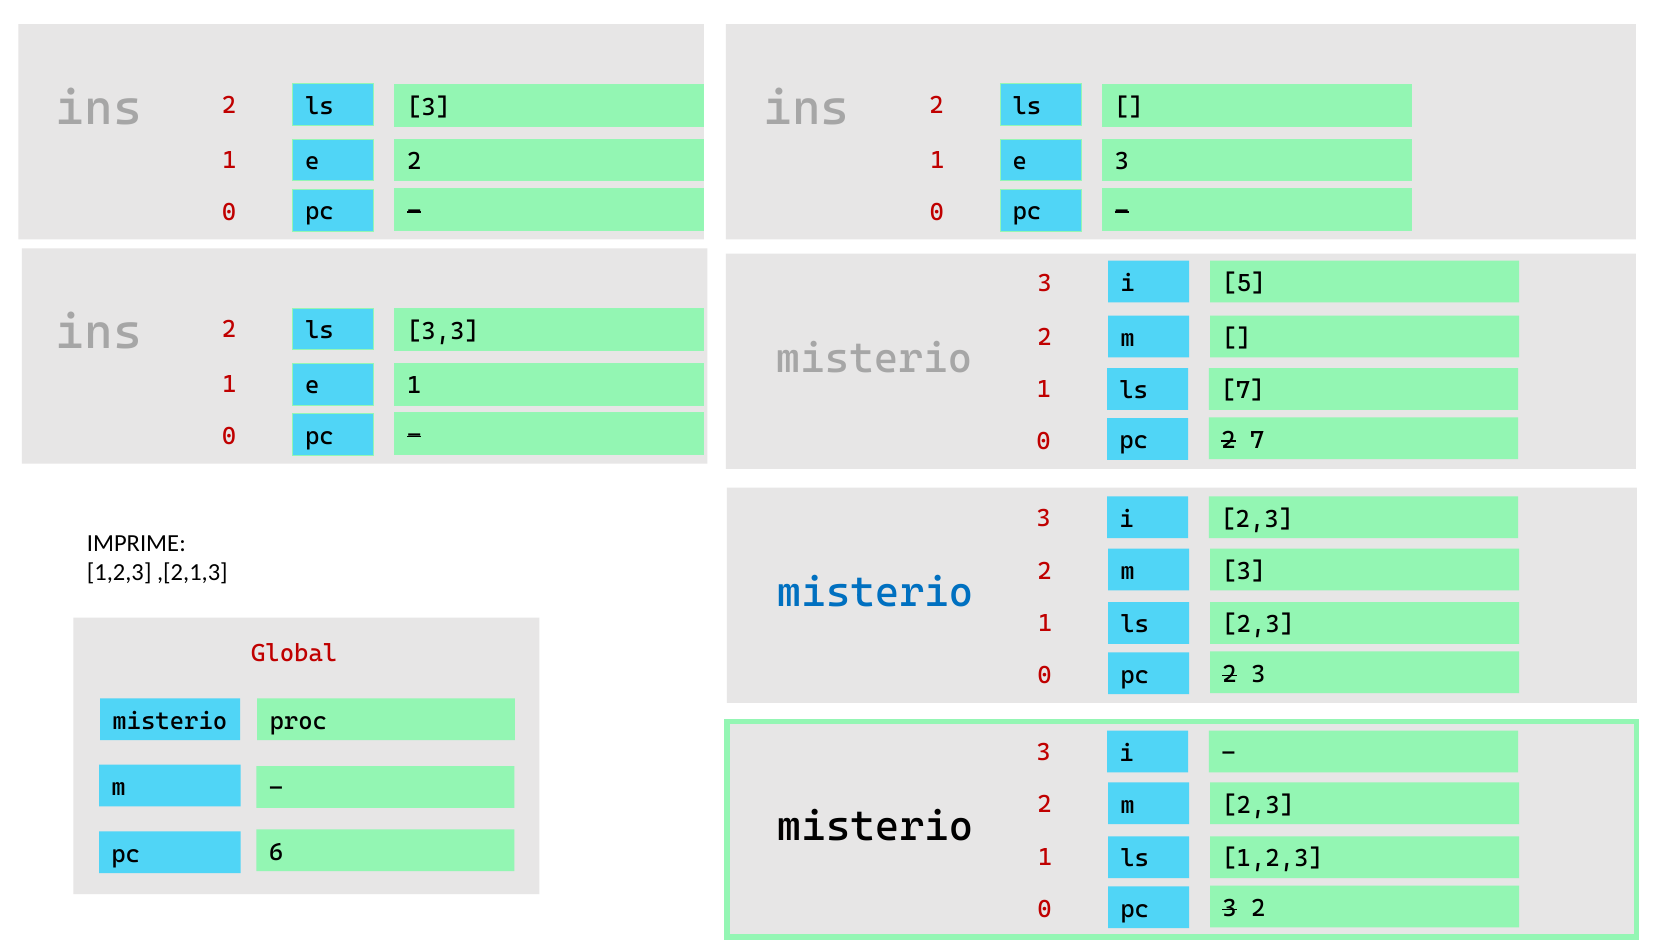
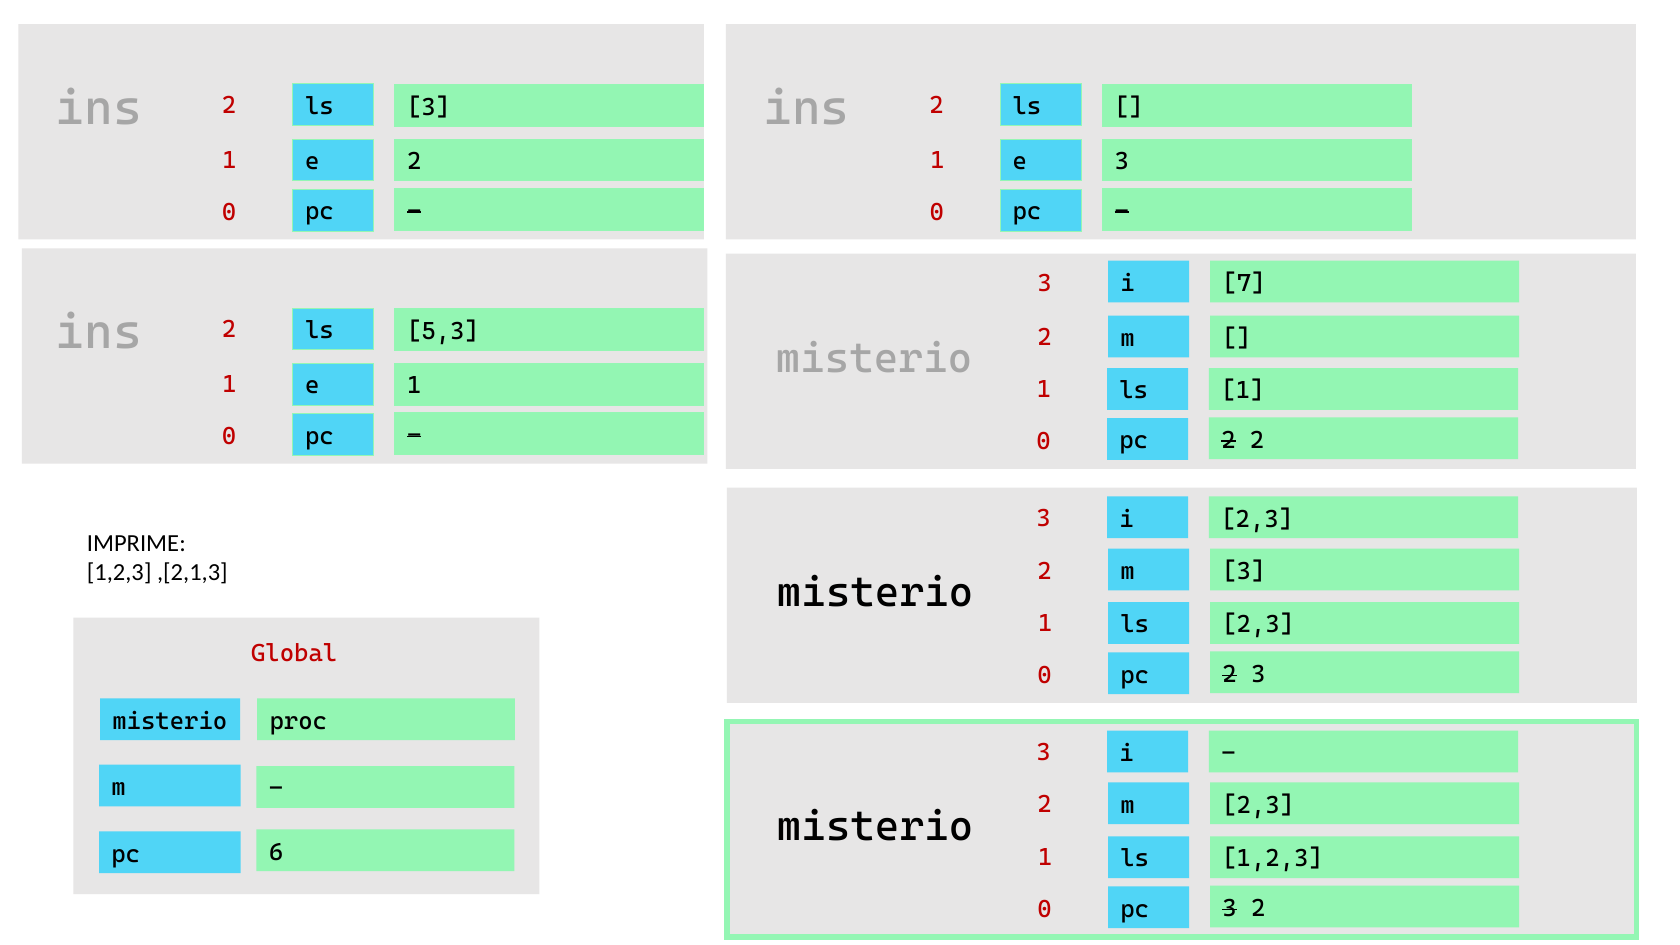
5: 5 -> 7
3,3: 3,3 -> 5,3
7 at (1243, 391): 7 -> 1
2 7: 7 -> 2
misterio at (875, 593) colour: blue -> black
